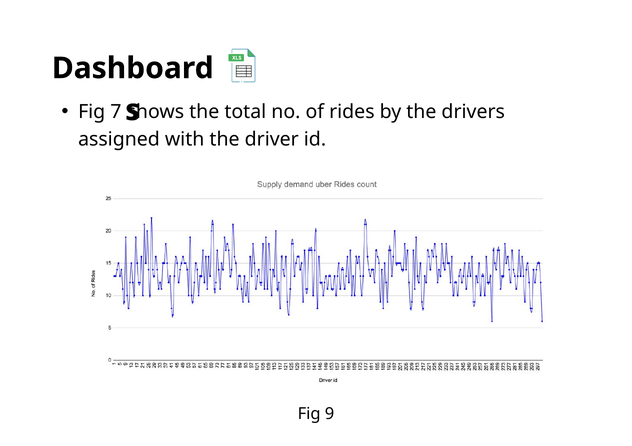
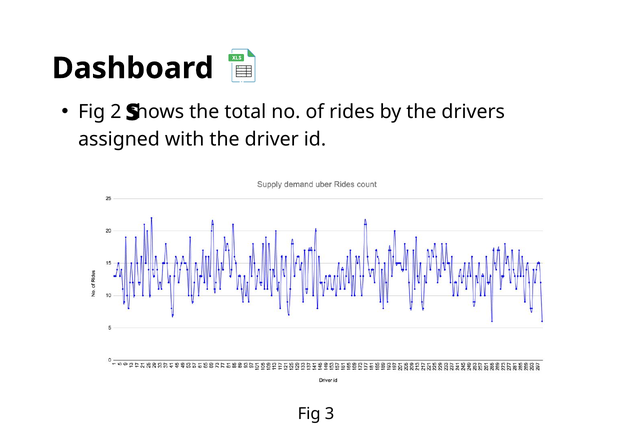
7: 7 -> 2
9: 9 -> 3
